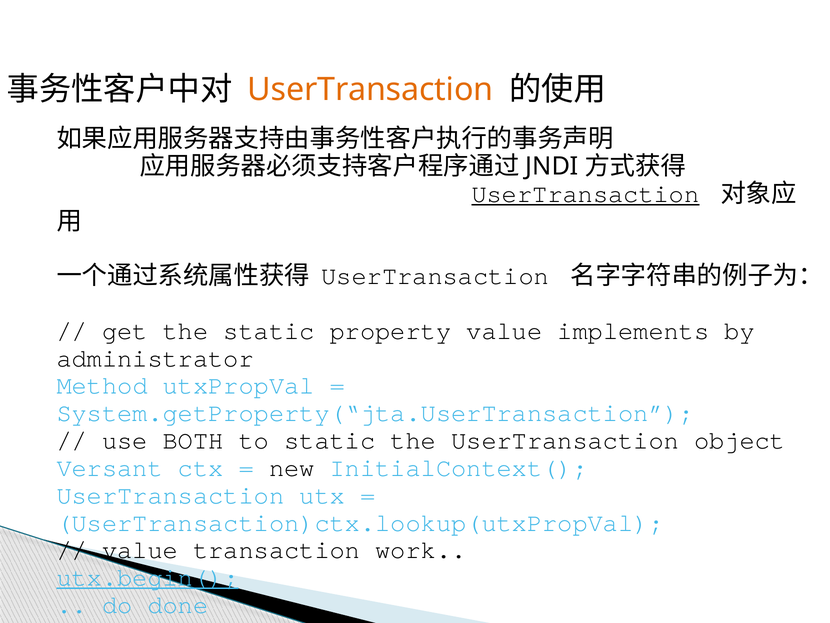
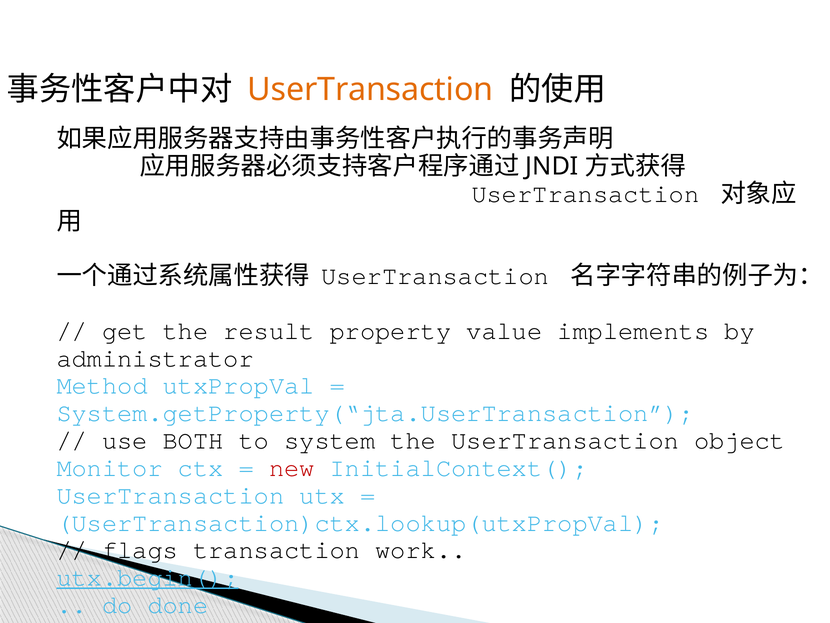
UserTransaction at (585, 194) underline: present -> none
the static: static -> result
to static: static -> system
Versant: Versant -> Monitor
new colour: black -> red
value at (140, 550): value -> flags
